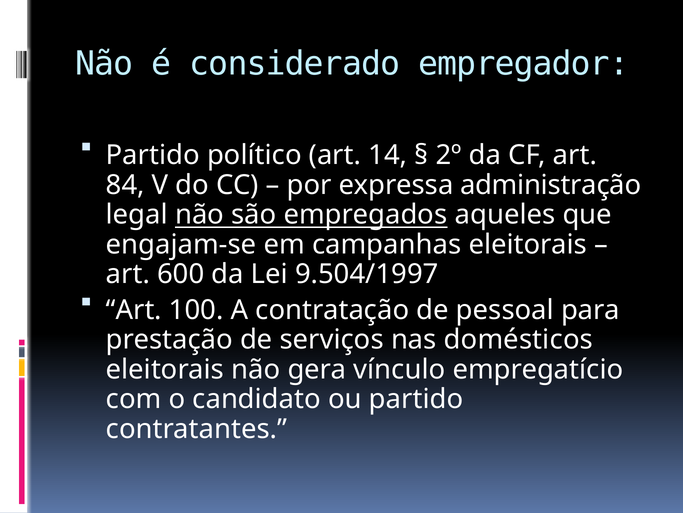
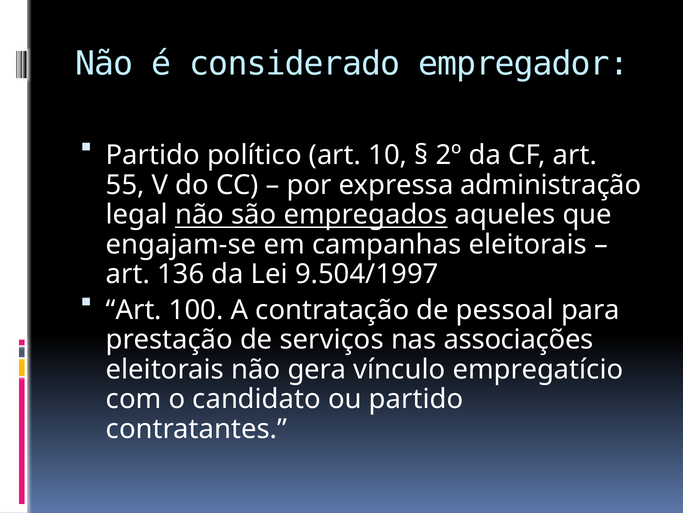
14: 14 -> 10
84: 84 -> 55
600: 600 -> 136
domésticos: domésticos -> associações
